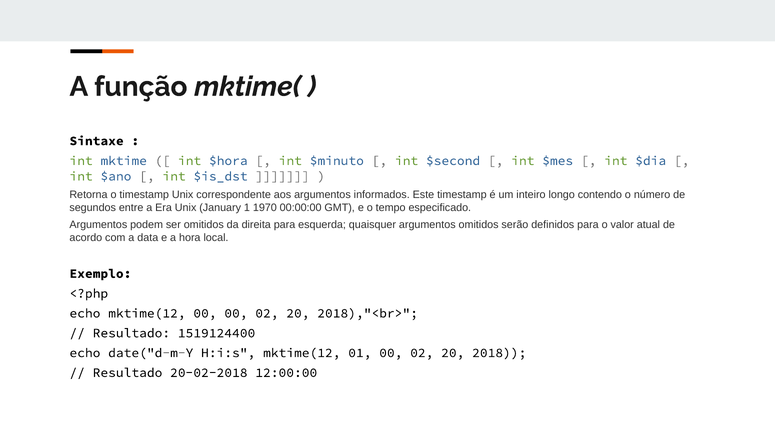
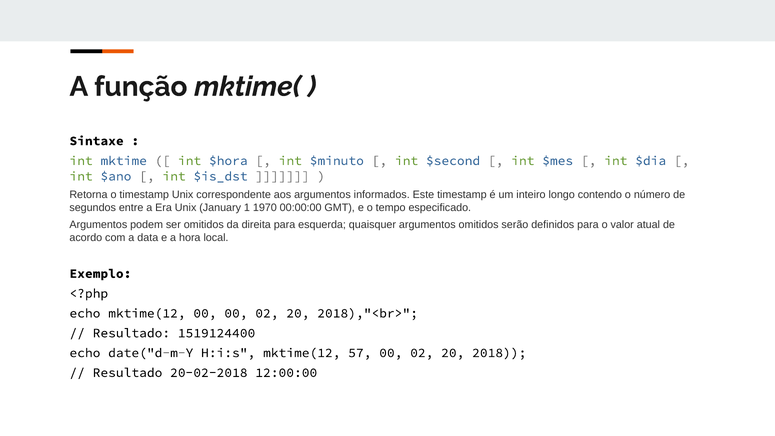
01: 01 -> 57
